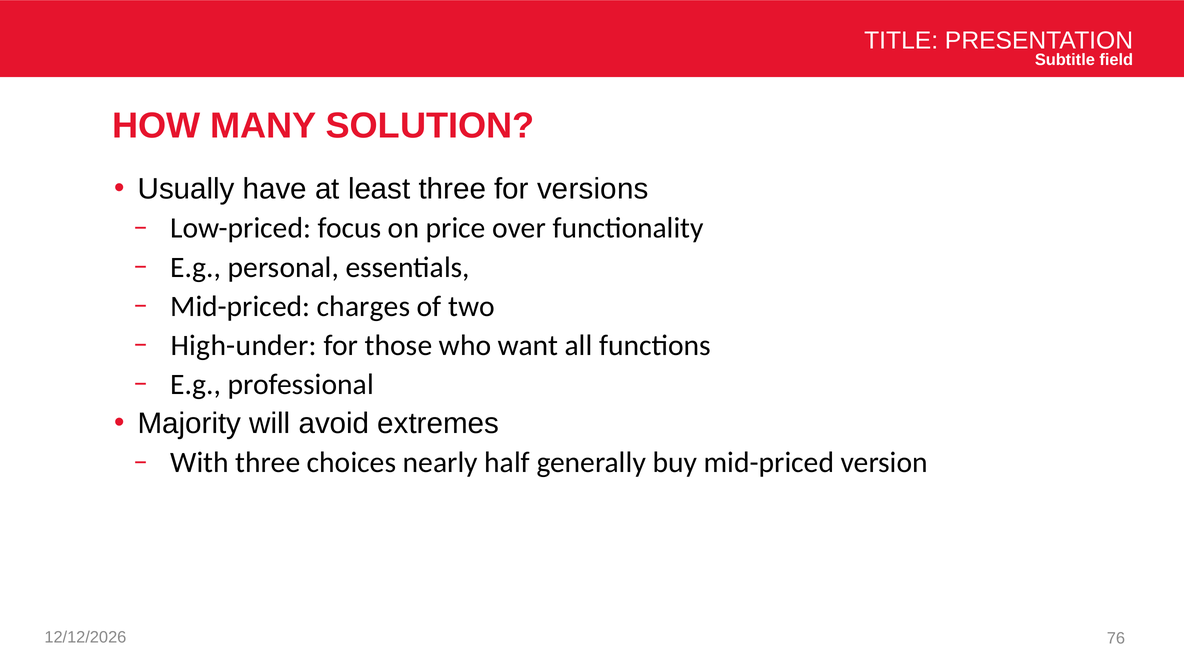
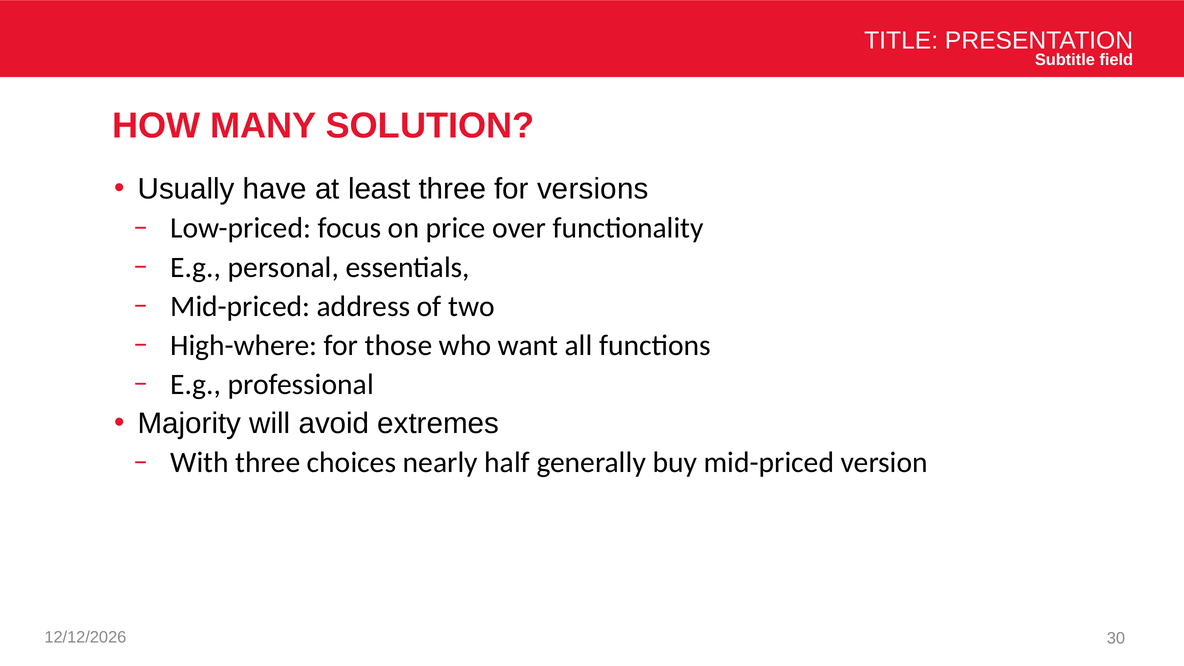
charges: charges -> address
High-under: High-under -> High-where
76: 76 -> 30
